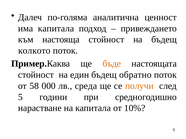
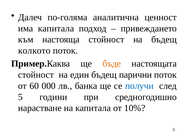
обратно: обратно -> парични
58: 58 -> 60
среда: среда -> банка
получи colour: orange -> blue
